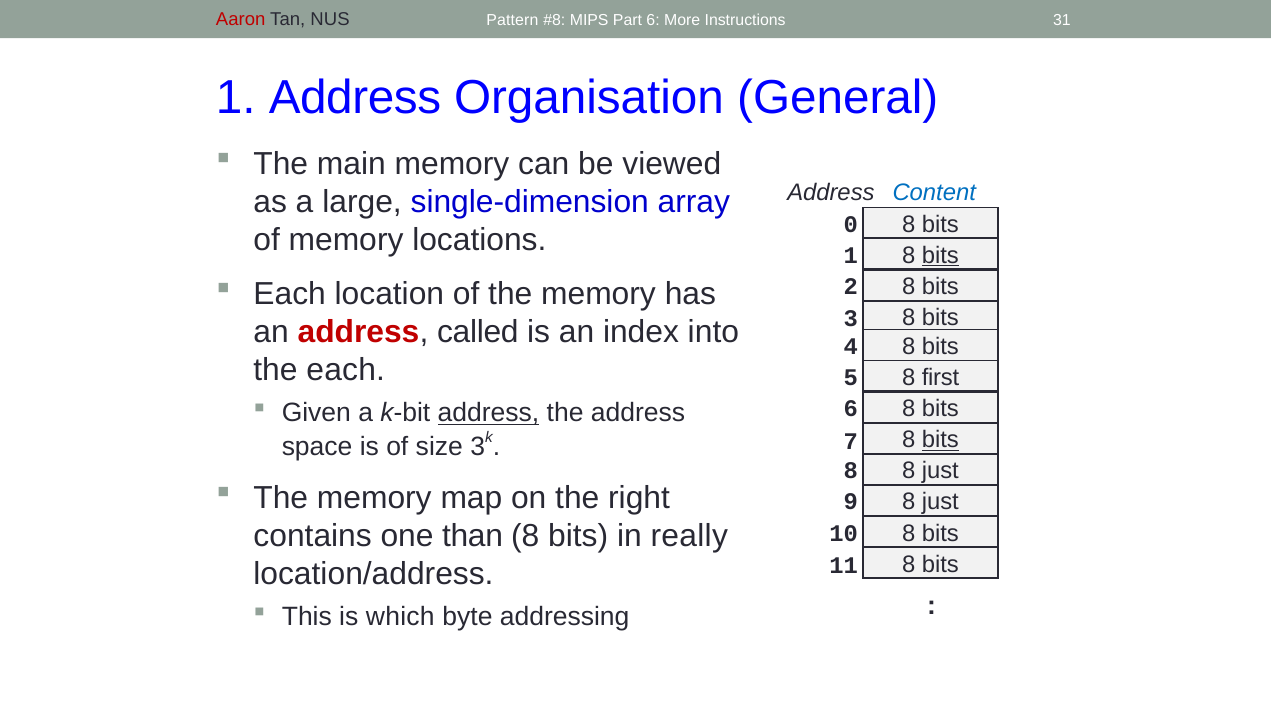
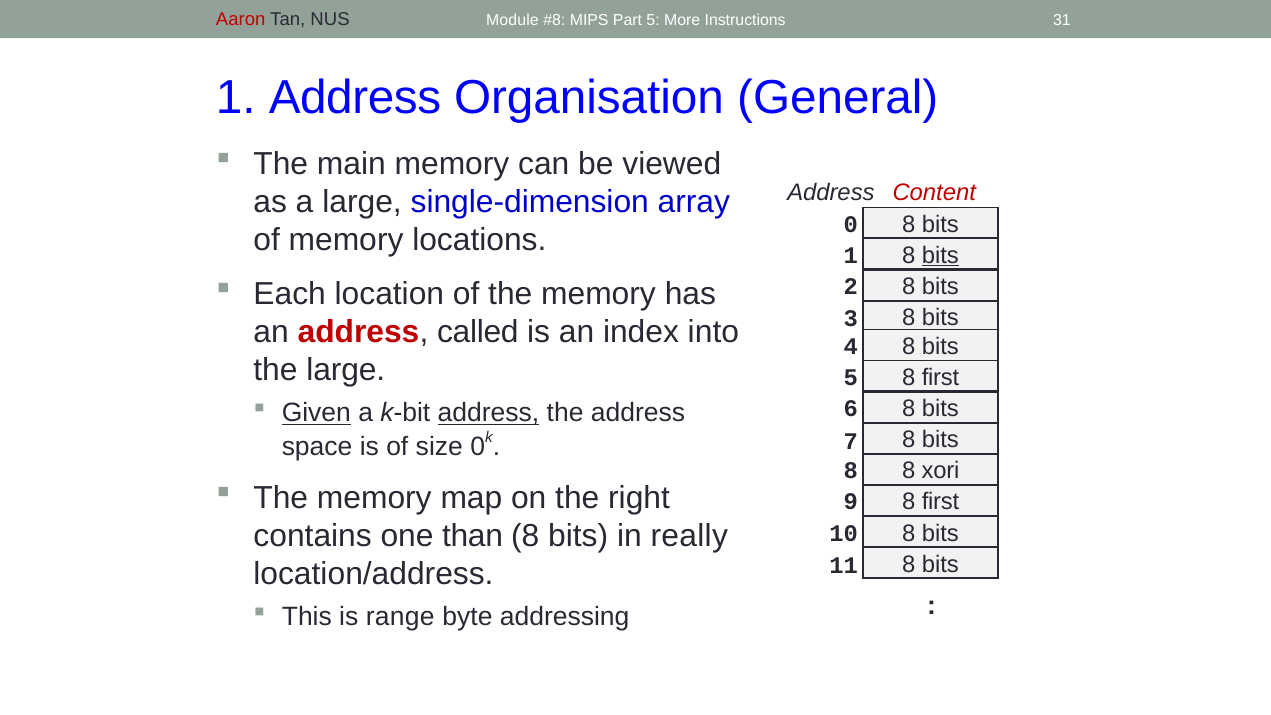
Pattern: Pattern -> Module
Part 6: 6 -> 5
Content colour: blue -> red
the each: each -> large
Given underline: none -> present
bits at (940, 440) underline: present -> none
size 3: 3 -> 0
just at (940, 471): just -> xori
just at (940, 502): just -> first
which: which -> range
